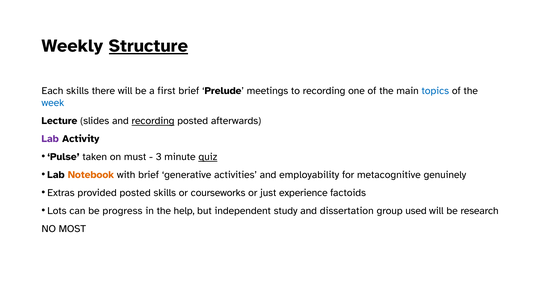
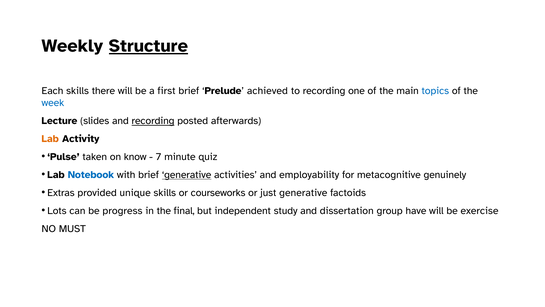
meetings: meetings -> achieved
Lab at (50, 139) colour: purple -> orange
must: must -> know
3: 3 -> 7
quiz underline: present -> none
Notebook colour: orange -> blue
generative at (187, 175) underline: none -> present
provided posted: posted -> unique
just experience: experience -> generative
help: help -> final
used: used -> have
research: research -> exercise
MOST: MOST -> MUST
